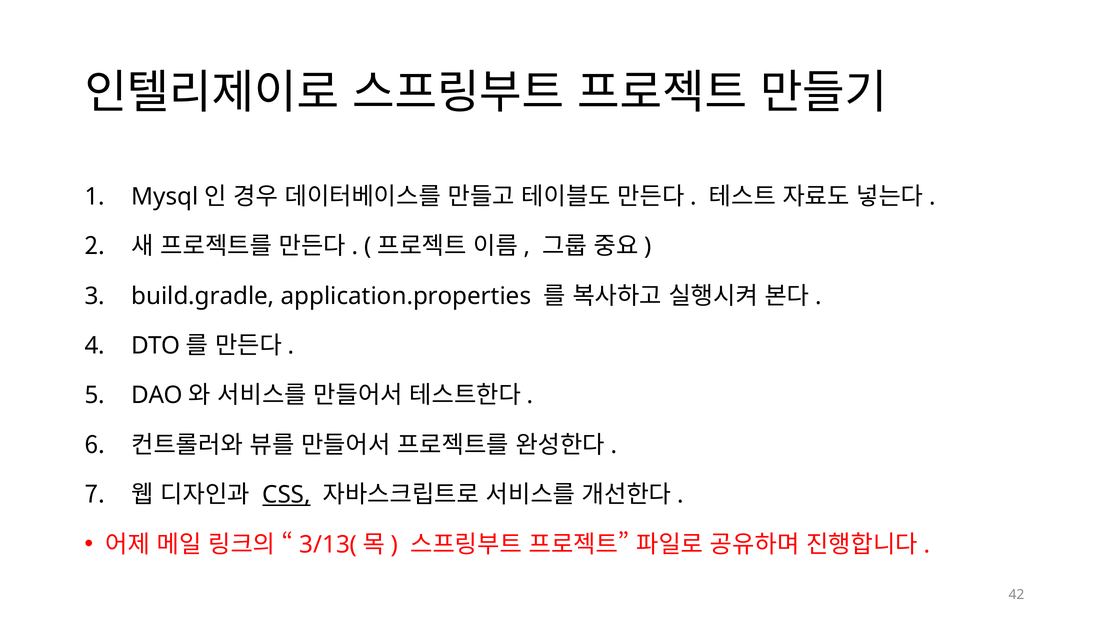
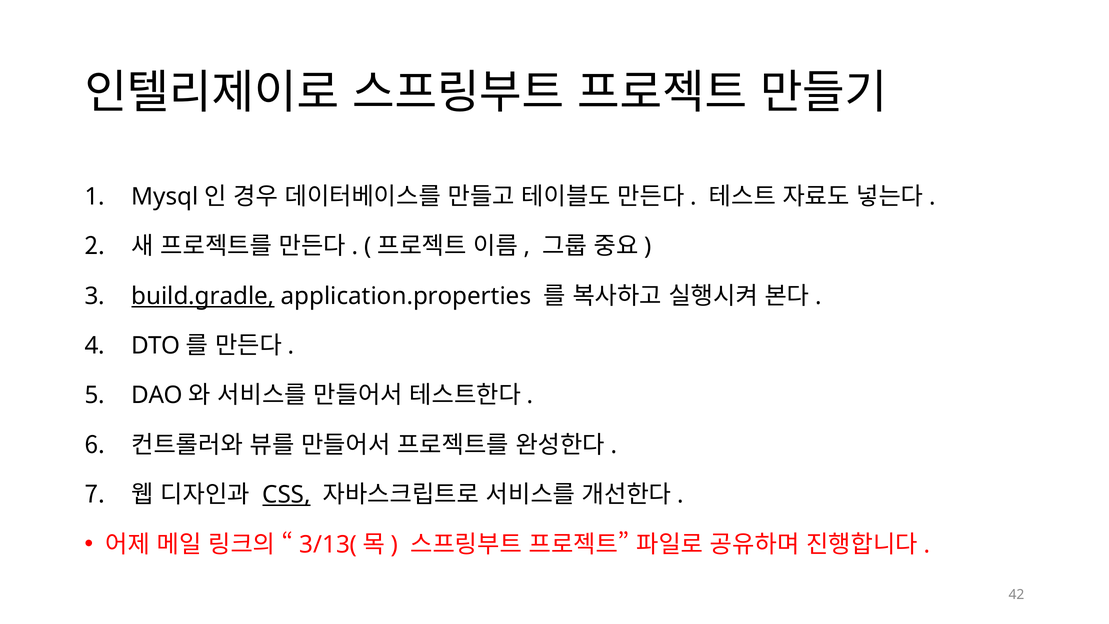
build.gradle underline: none -> present
